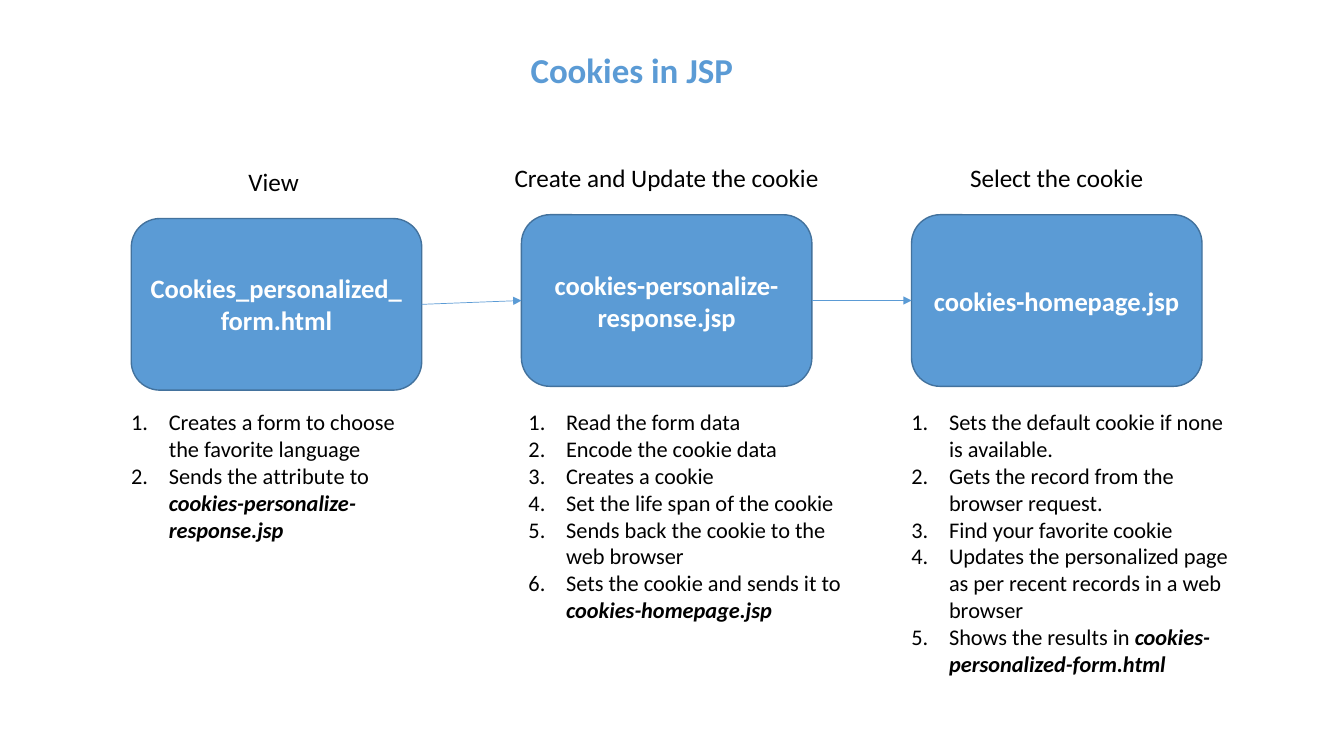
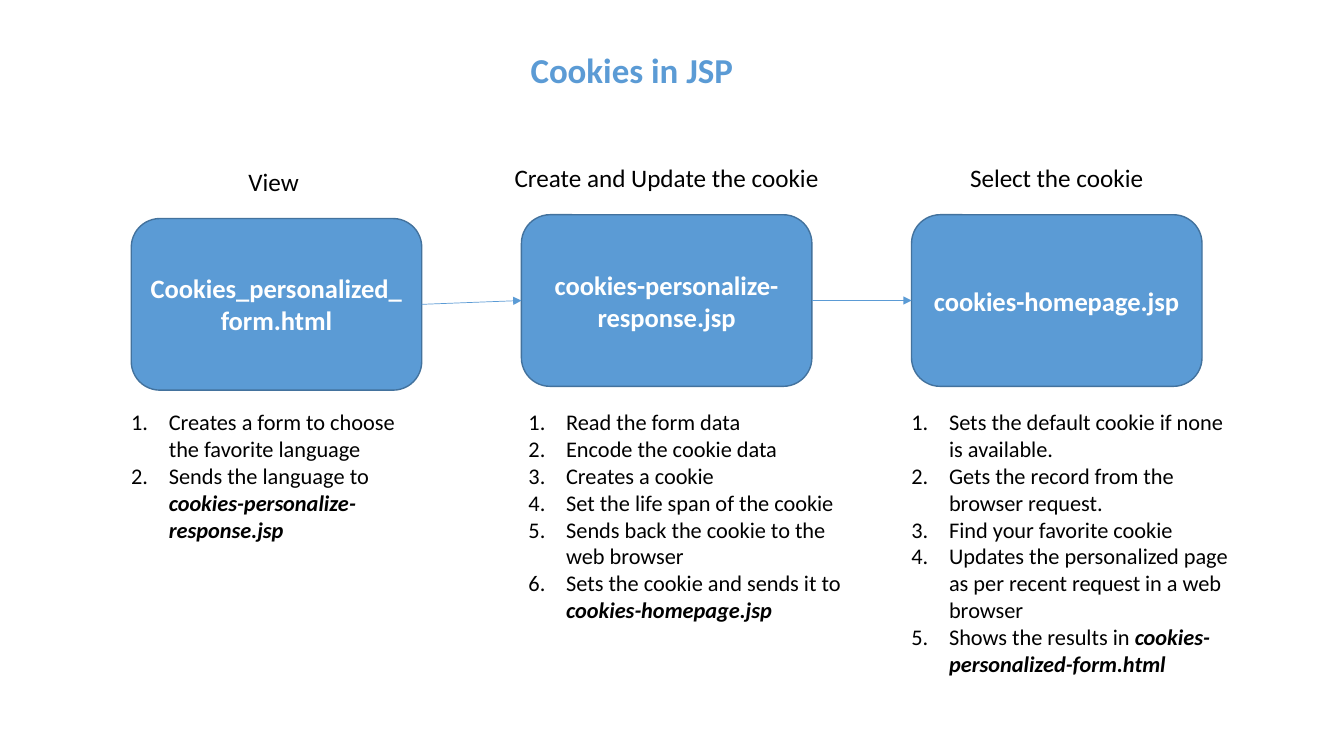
the attribute: attribute -> language
recent records: records -> request
